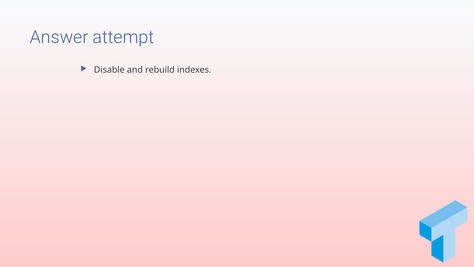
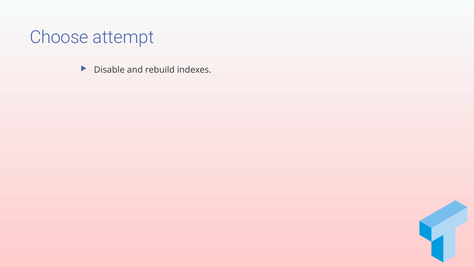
Answer: Answer -> Choose
